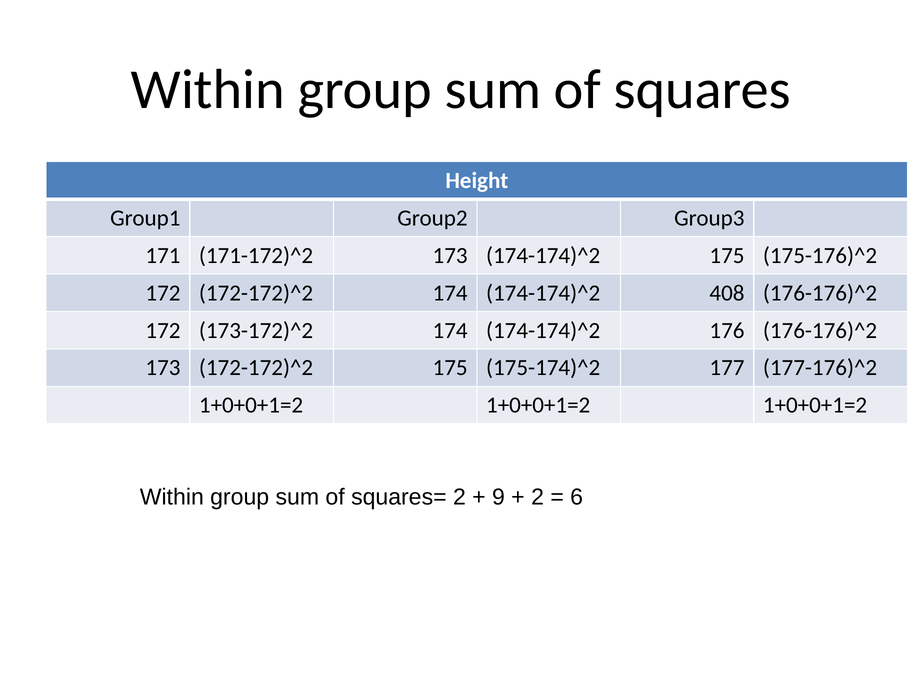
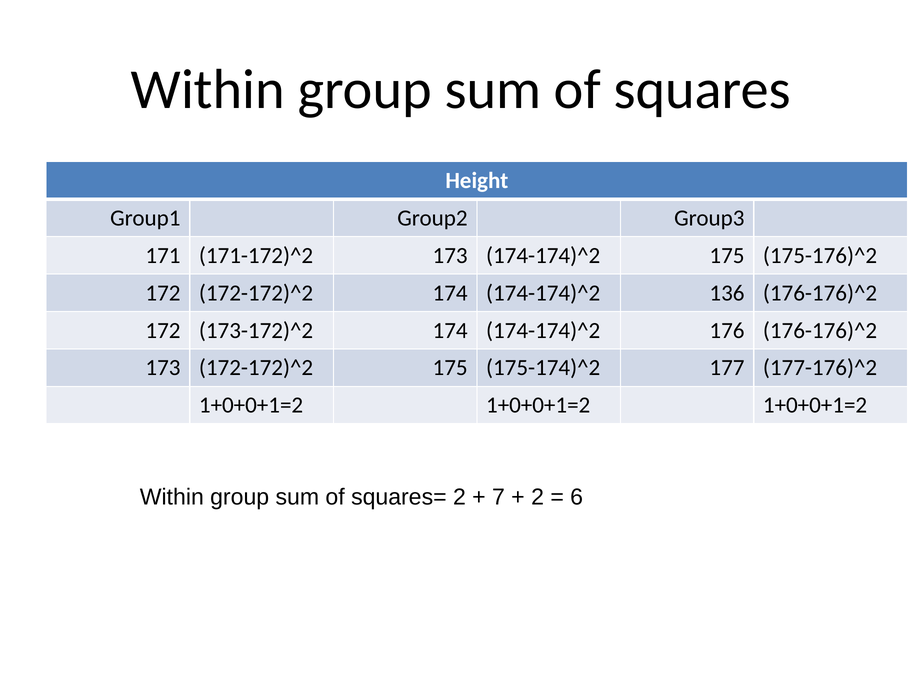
408: 408 -> 136
9: 9 -> 7
